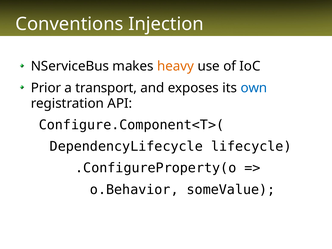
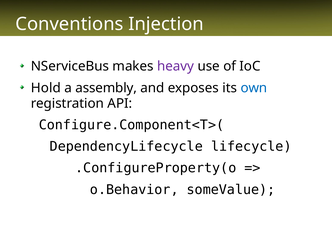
heavy colour: orange -> purple
Prior: Prior -> Hold
transport: transport -> assembly
